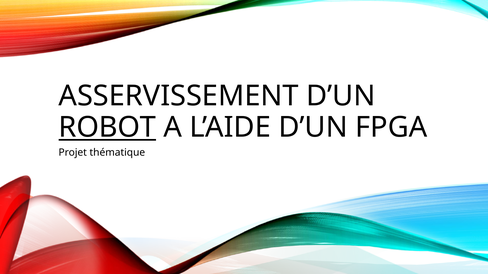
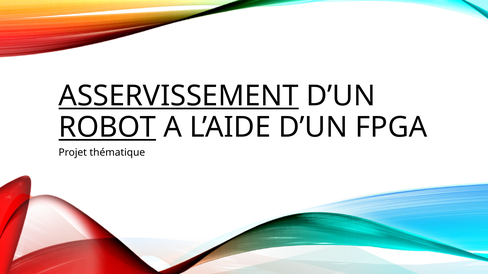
ASSERVISSEMENT underline: none -> present
